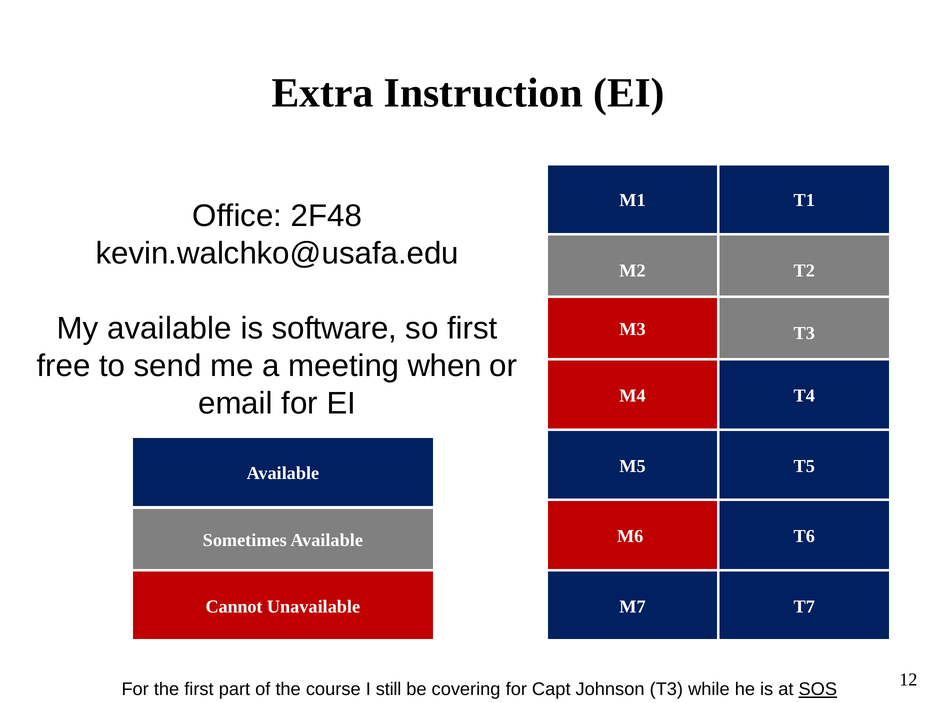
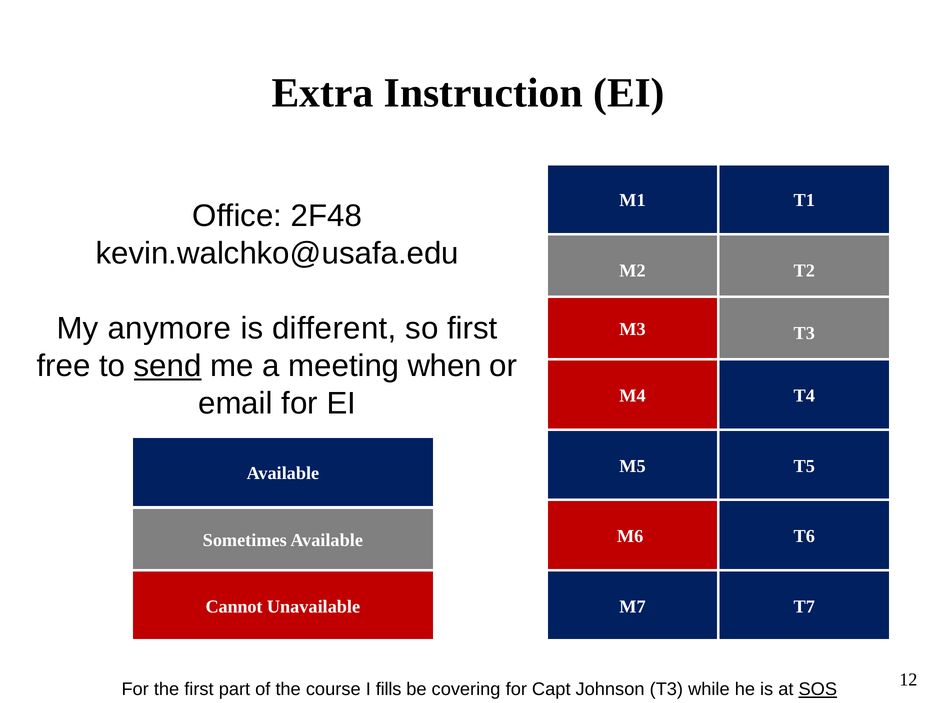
My available: available -> anymore
software: software -> different
send underline: none -> present
still: still -> fills
